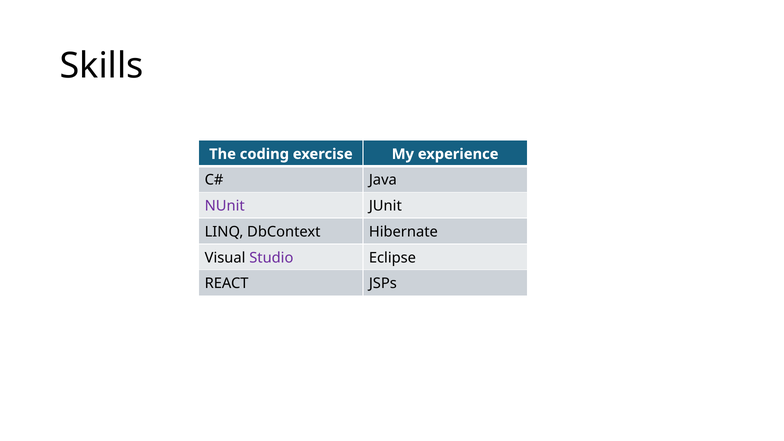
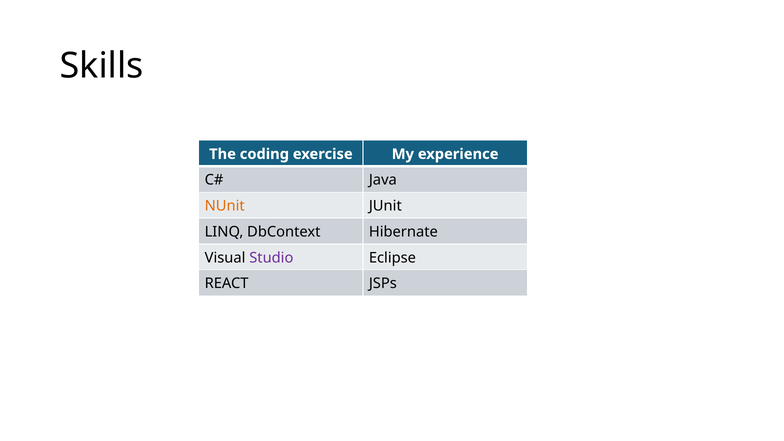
NUnit colour: purple -> orange
